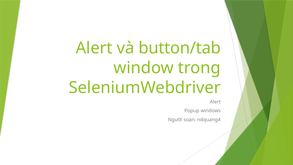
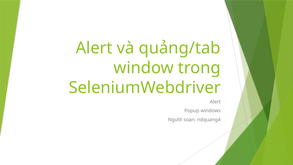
button/tab: button/tab -> quảng/tab
